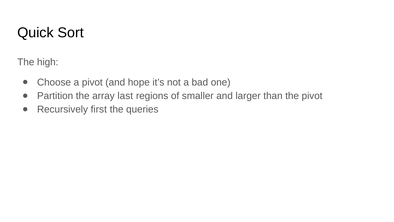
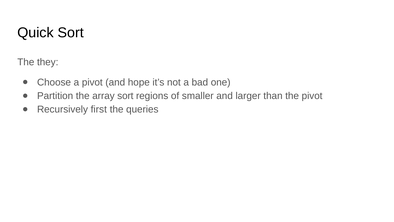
high: high -> they
array last: last -> sort
